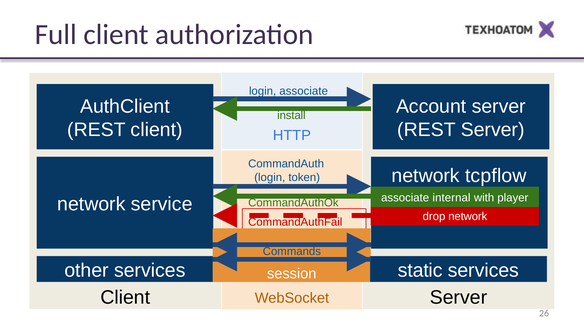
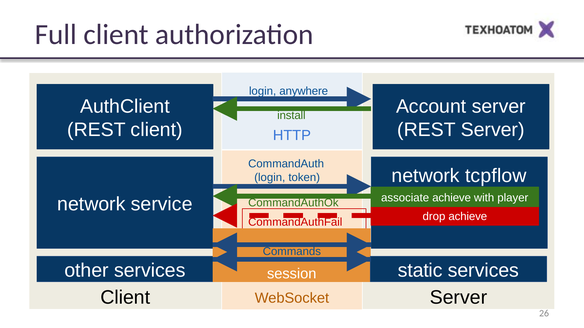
login associate: associate -> anywhere
associate internal: internal -> achieve
drop network: network -> achieve
